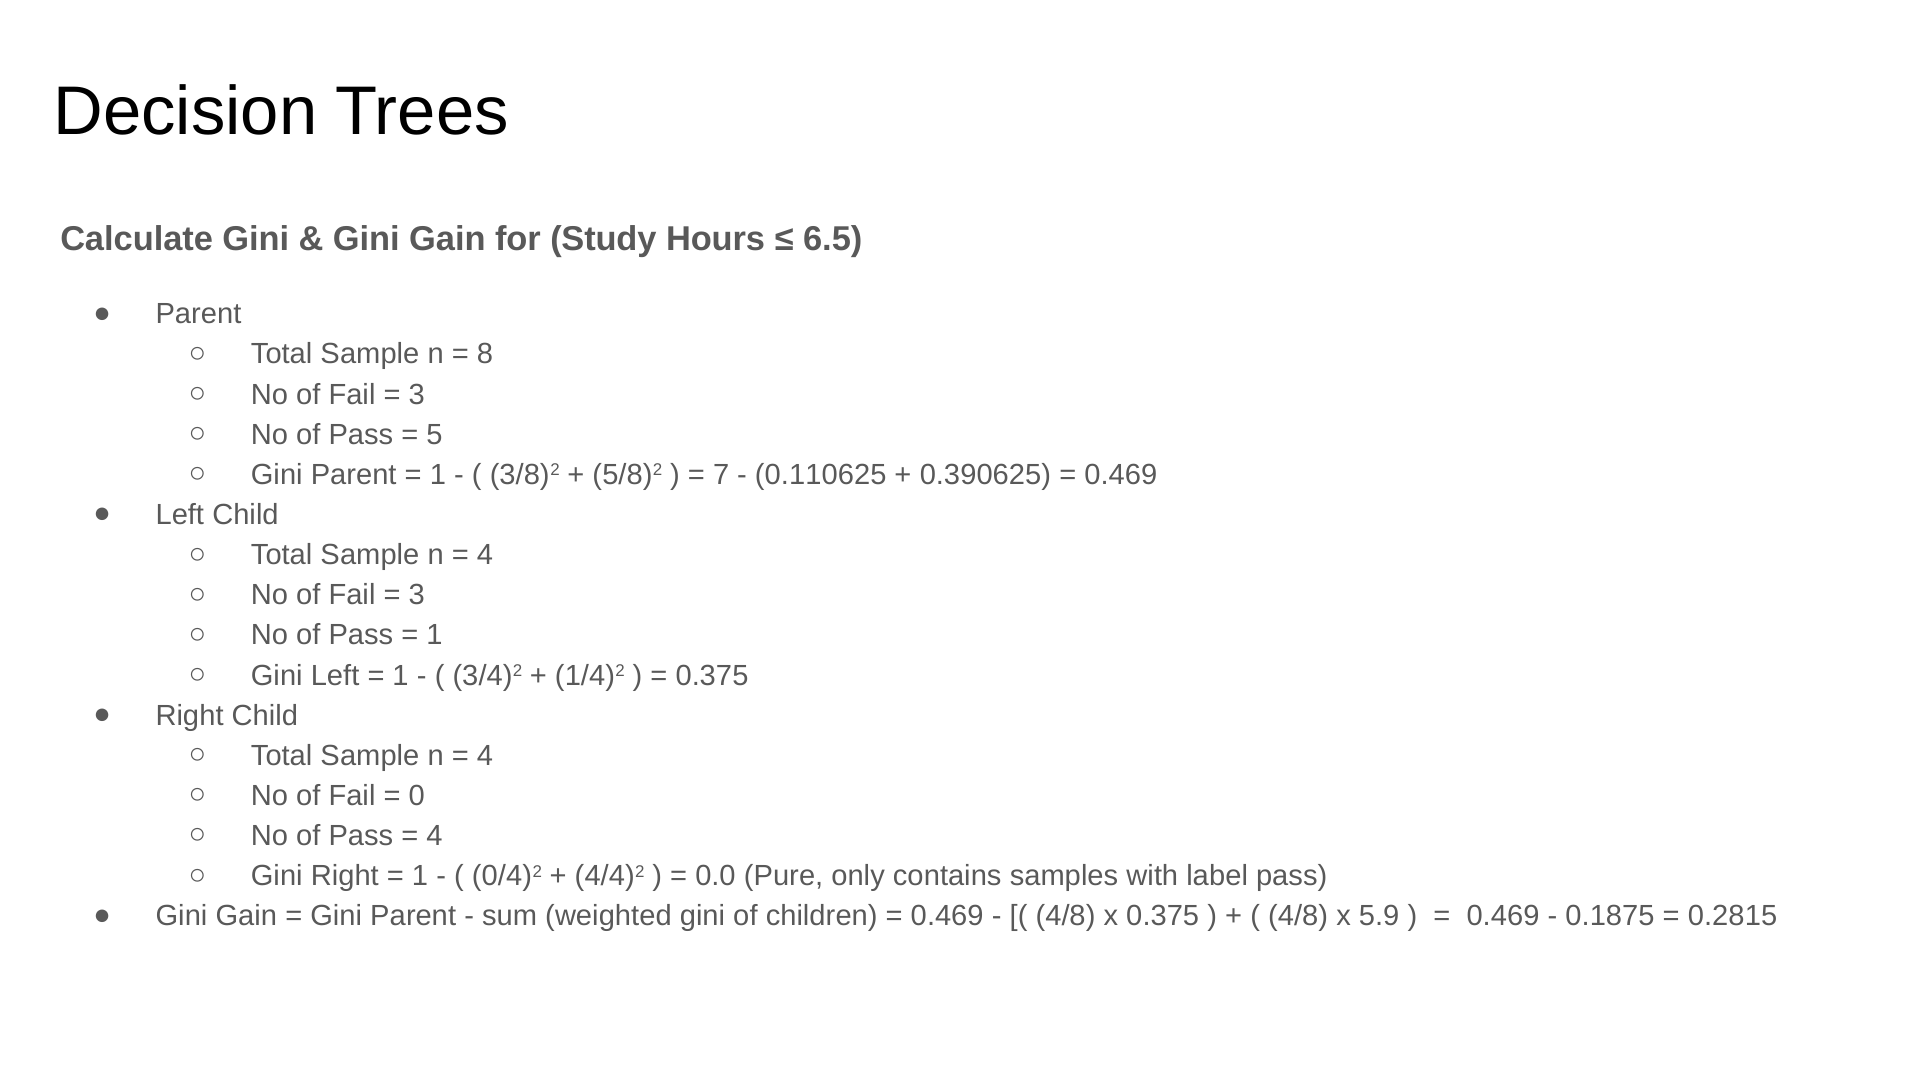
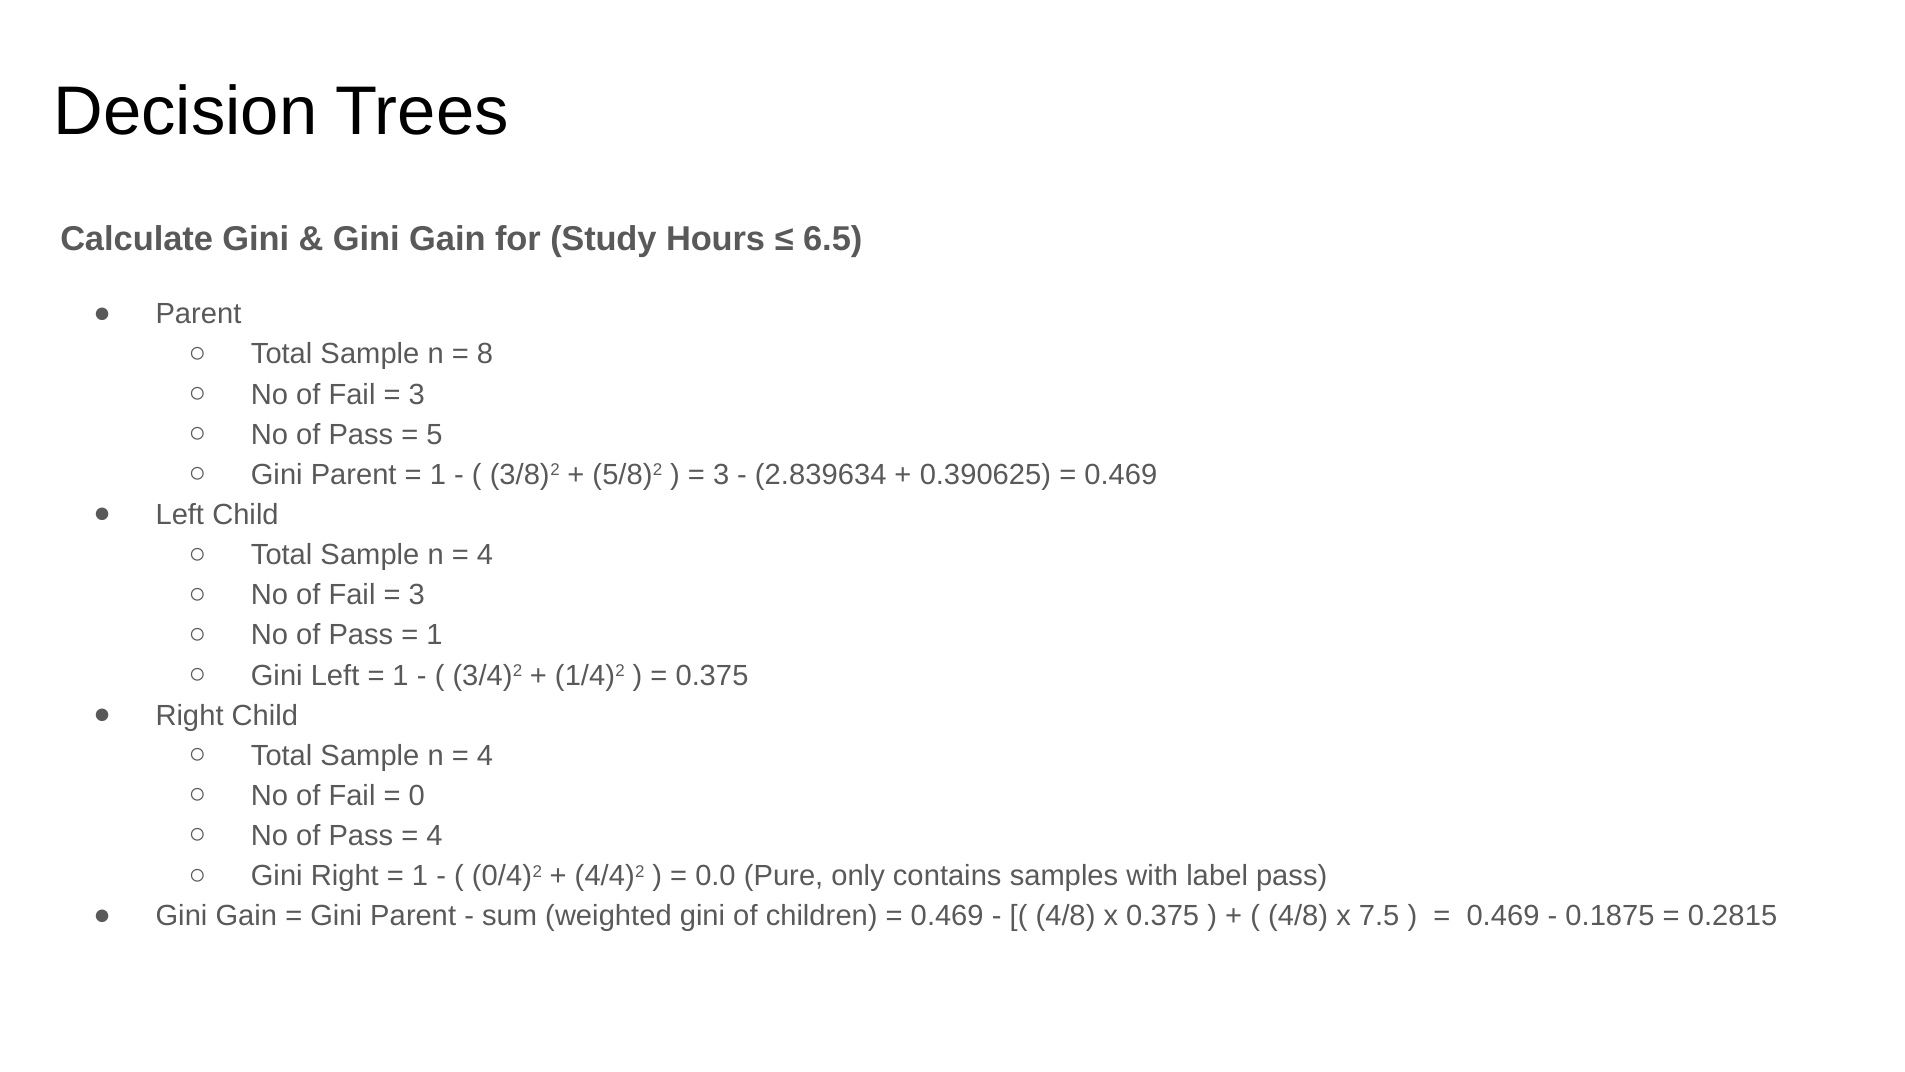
7 at (721, 475): 7 -> 3
0.110625: 0.110625 -> 2.839634
5.9: 5.9 -> 7.5
